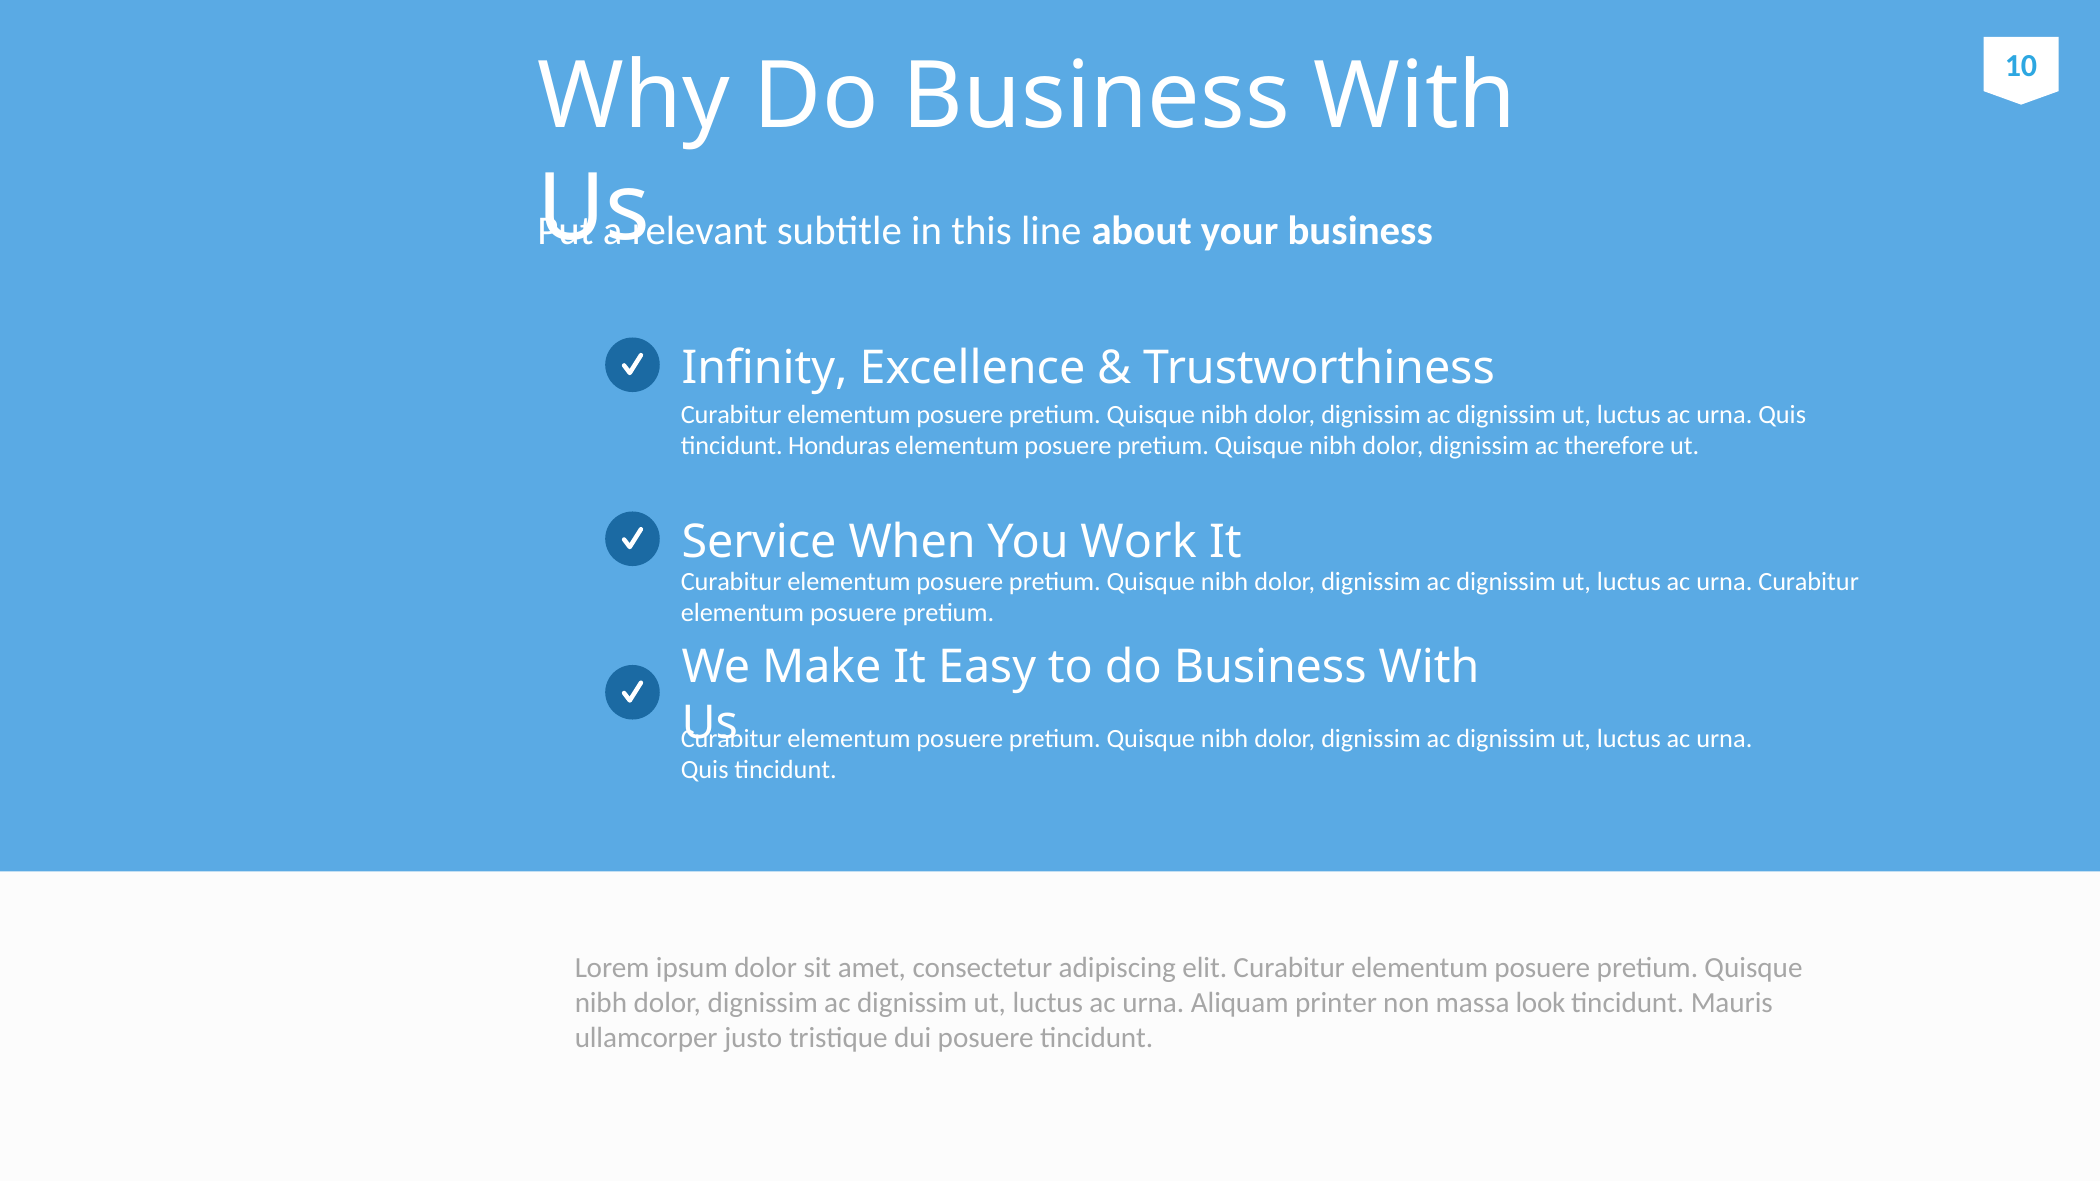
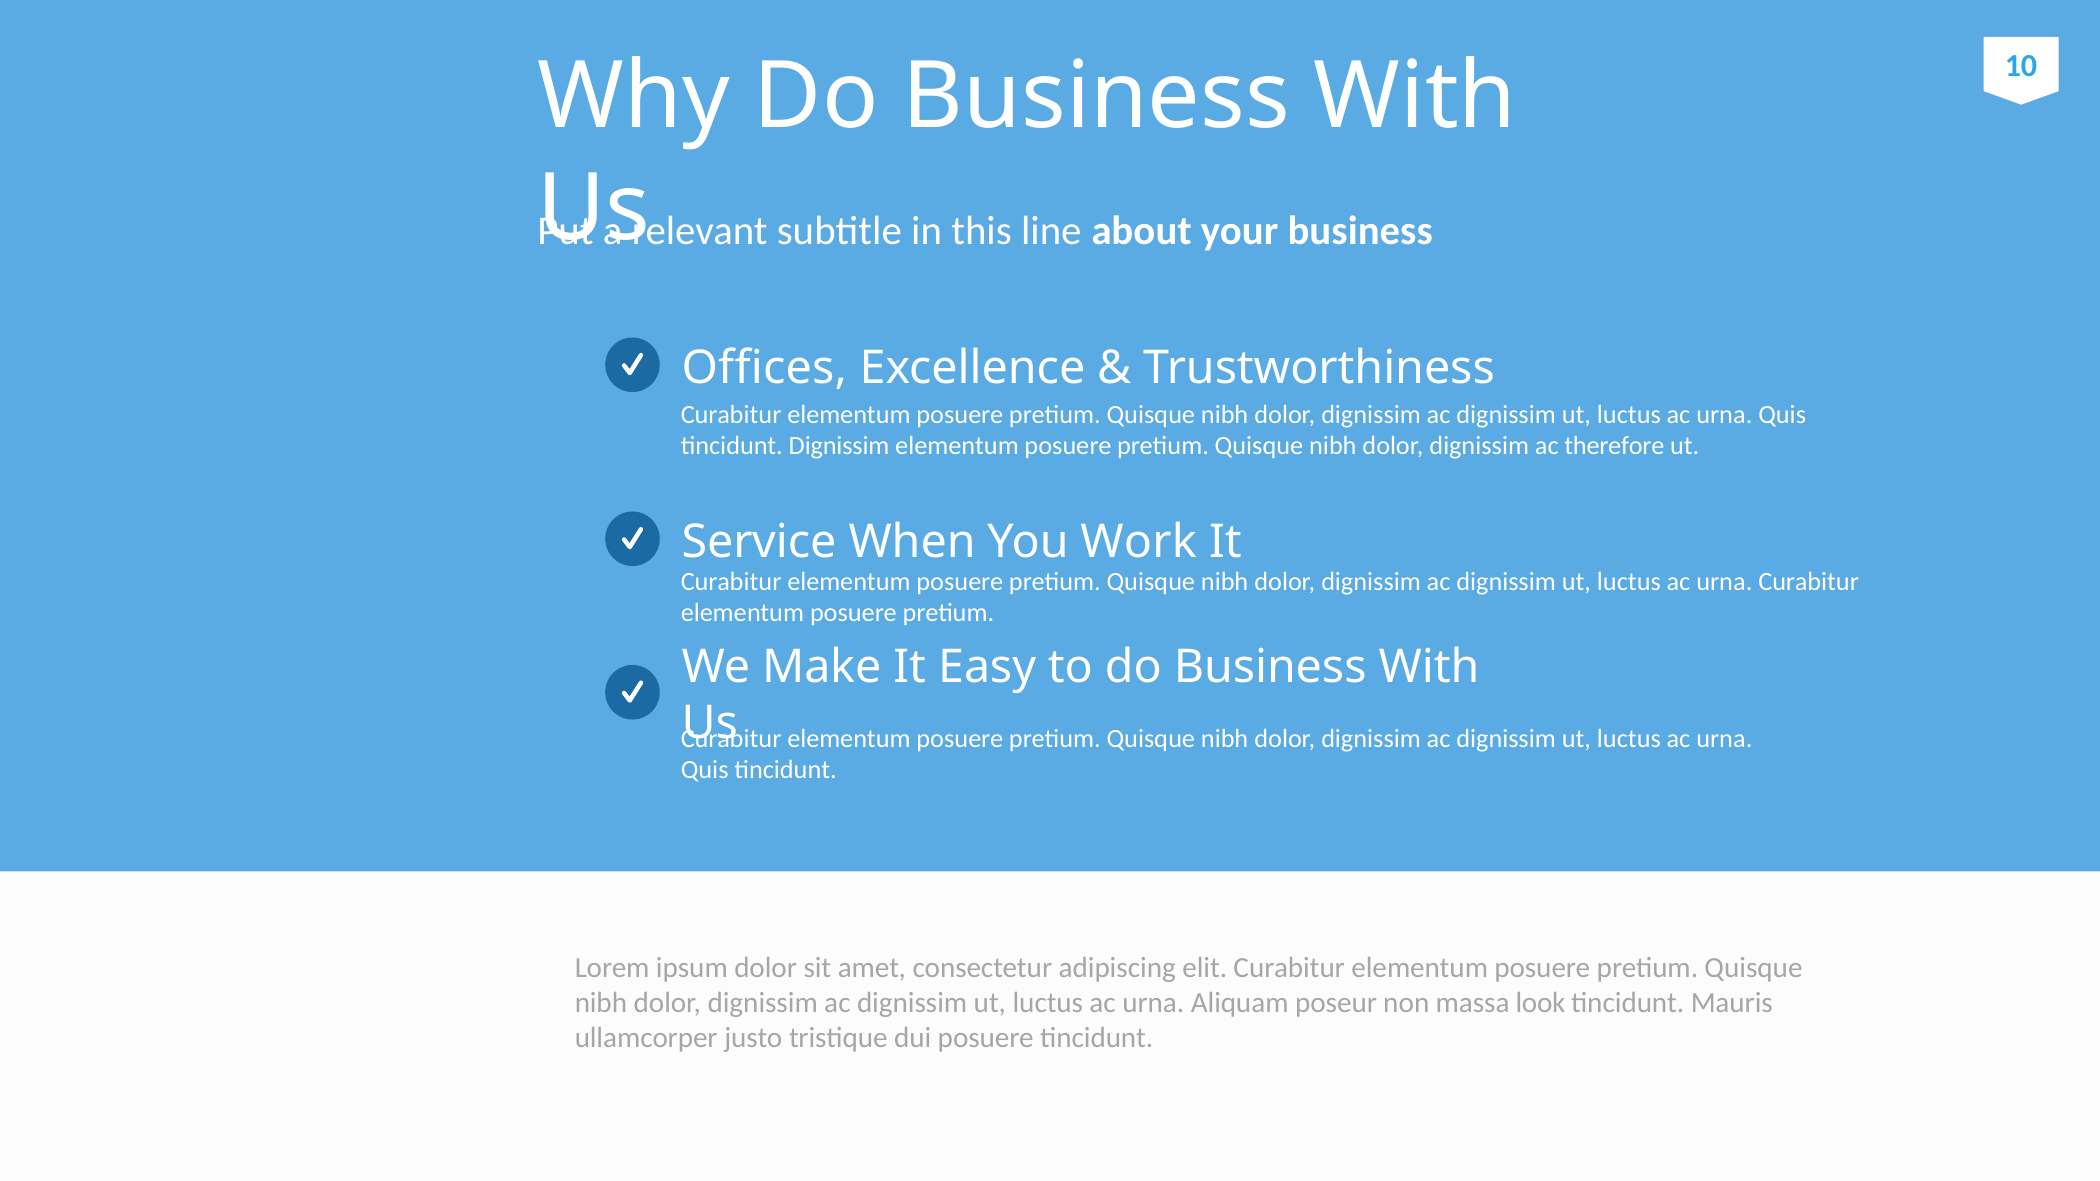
Infinity: Infinity -> Offices
tincidunt Honduras: Honduras -> Dignissim
printer: printer -> poseur
